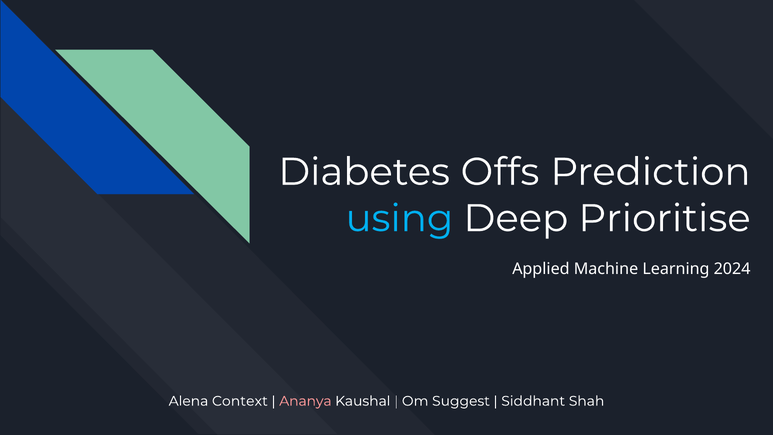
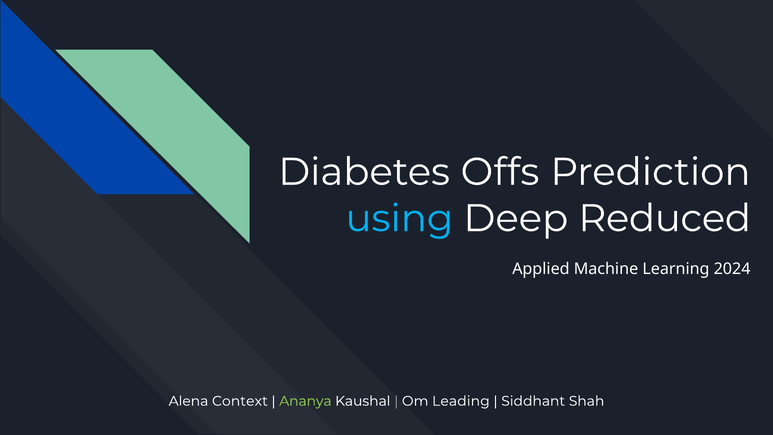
Prioritise: Prioritise -> Reduced
Ananya colour: pink -> light green
Suggest: Suggest -> Leading
